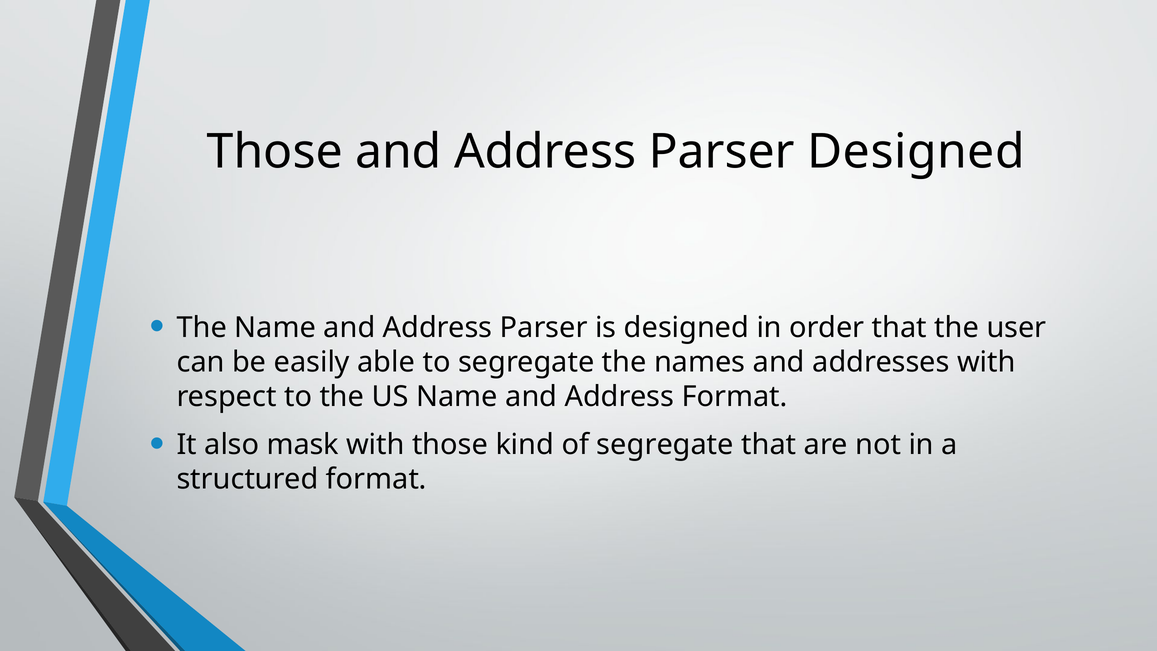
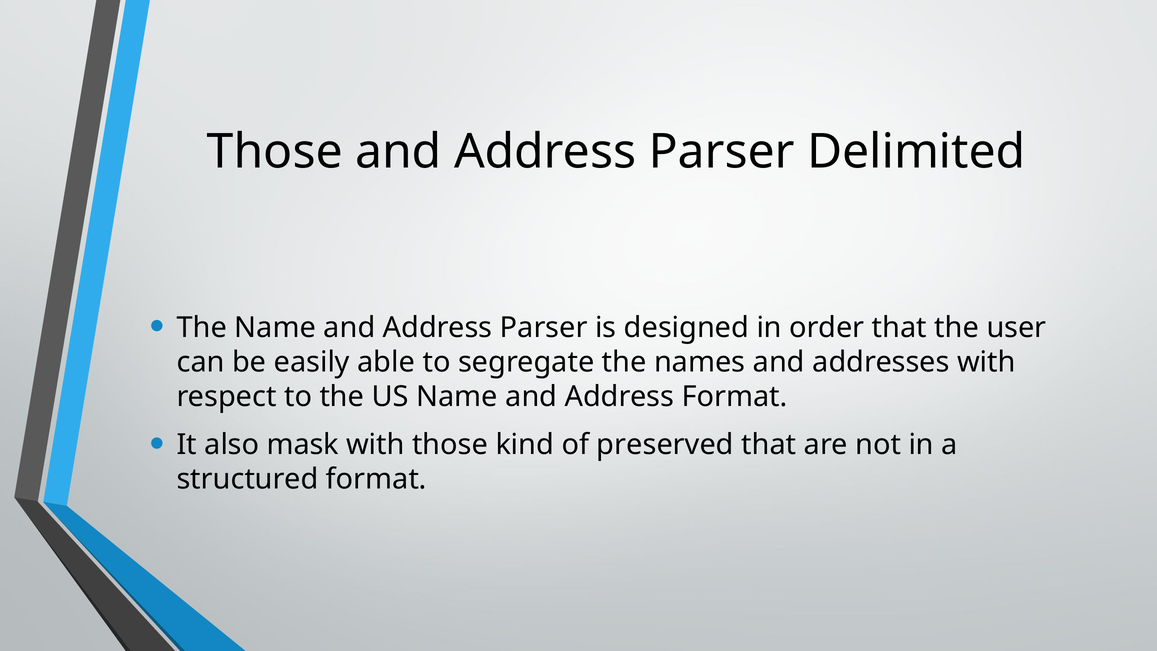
Parser Designed: Designed -> Delimited
of segregate: segregate -> preserved
